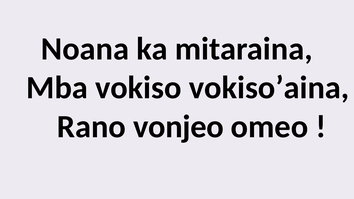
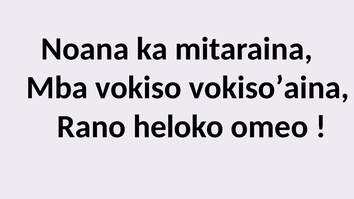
vonjeo: vonjeo -> heloko
